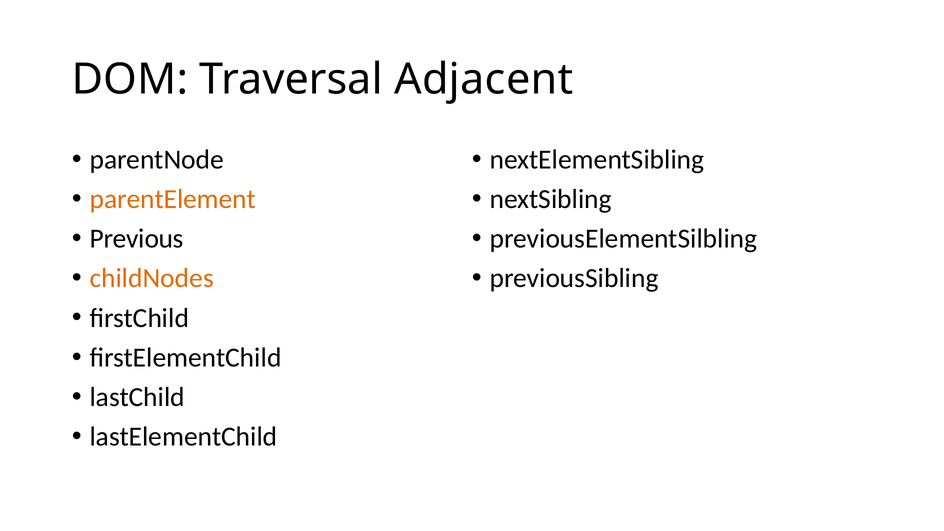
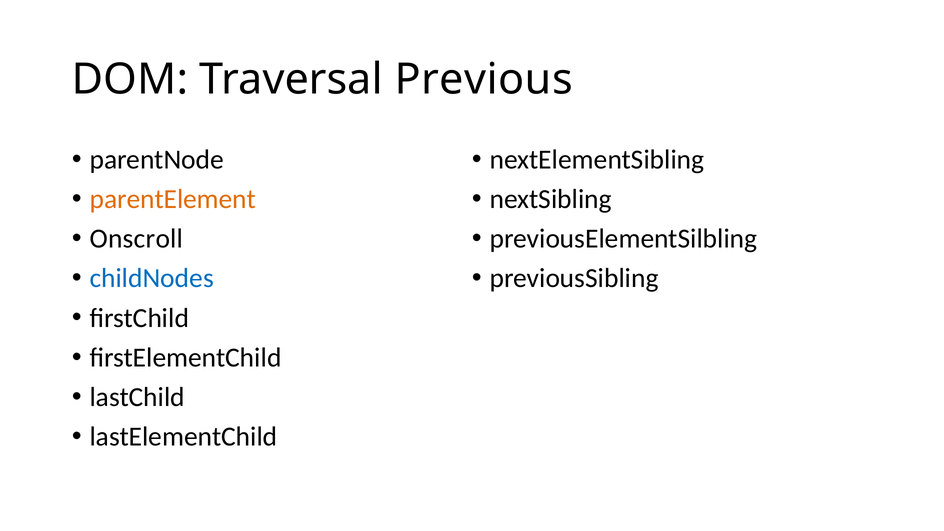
Adjacent: Adjacent -> Previous
Previous: Previous -> Onscroll
childNodes colour: orange -> blue
